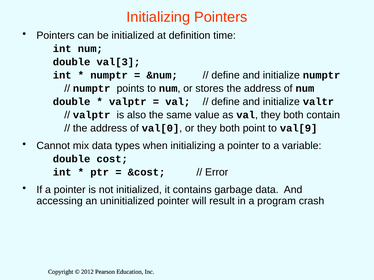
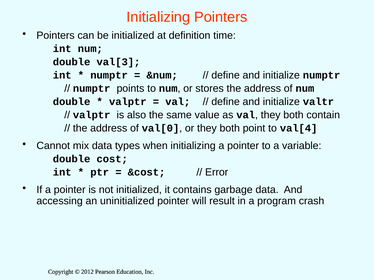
val[9: val[9 -> val[4
